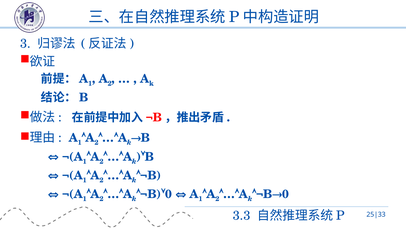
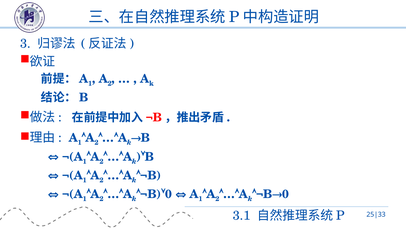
3.3: 3.3 -> 3.1
